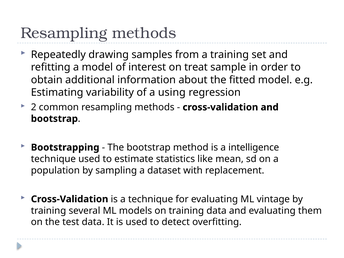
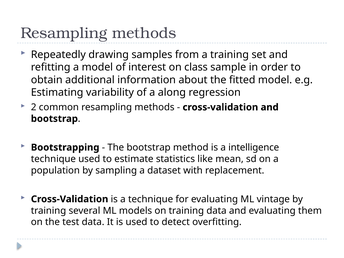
treat: treat -> class
using: using -> along
